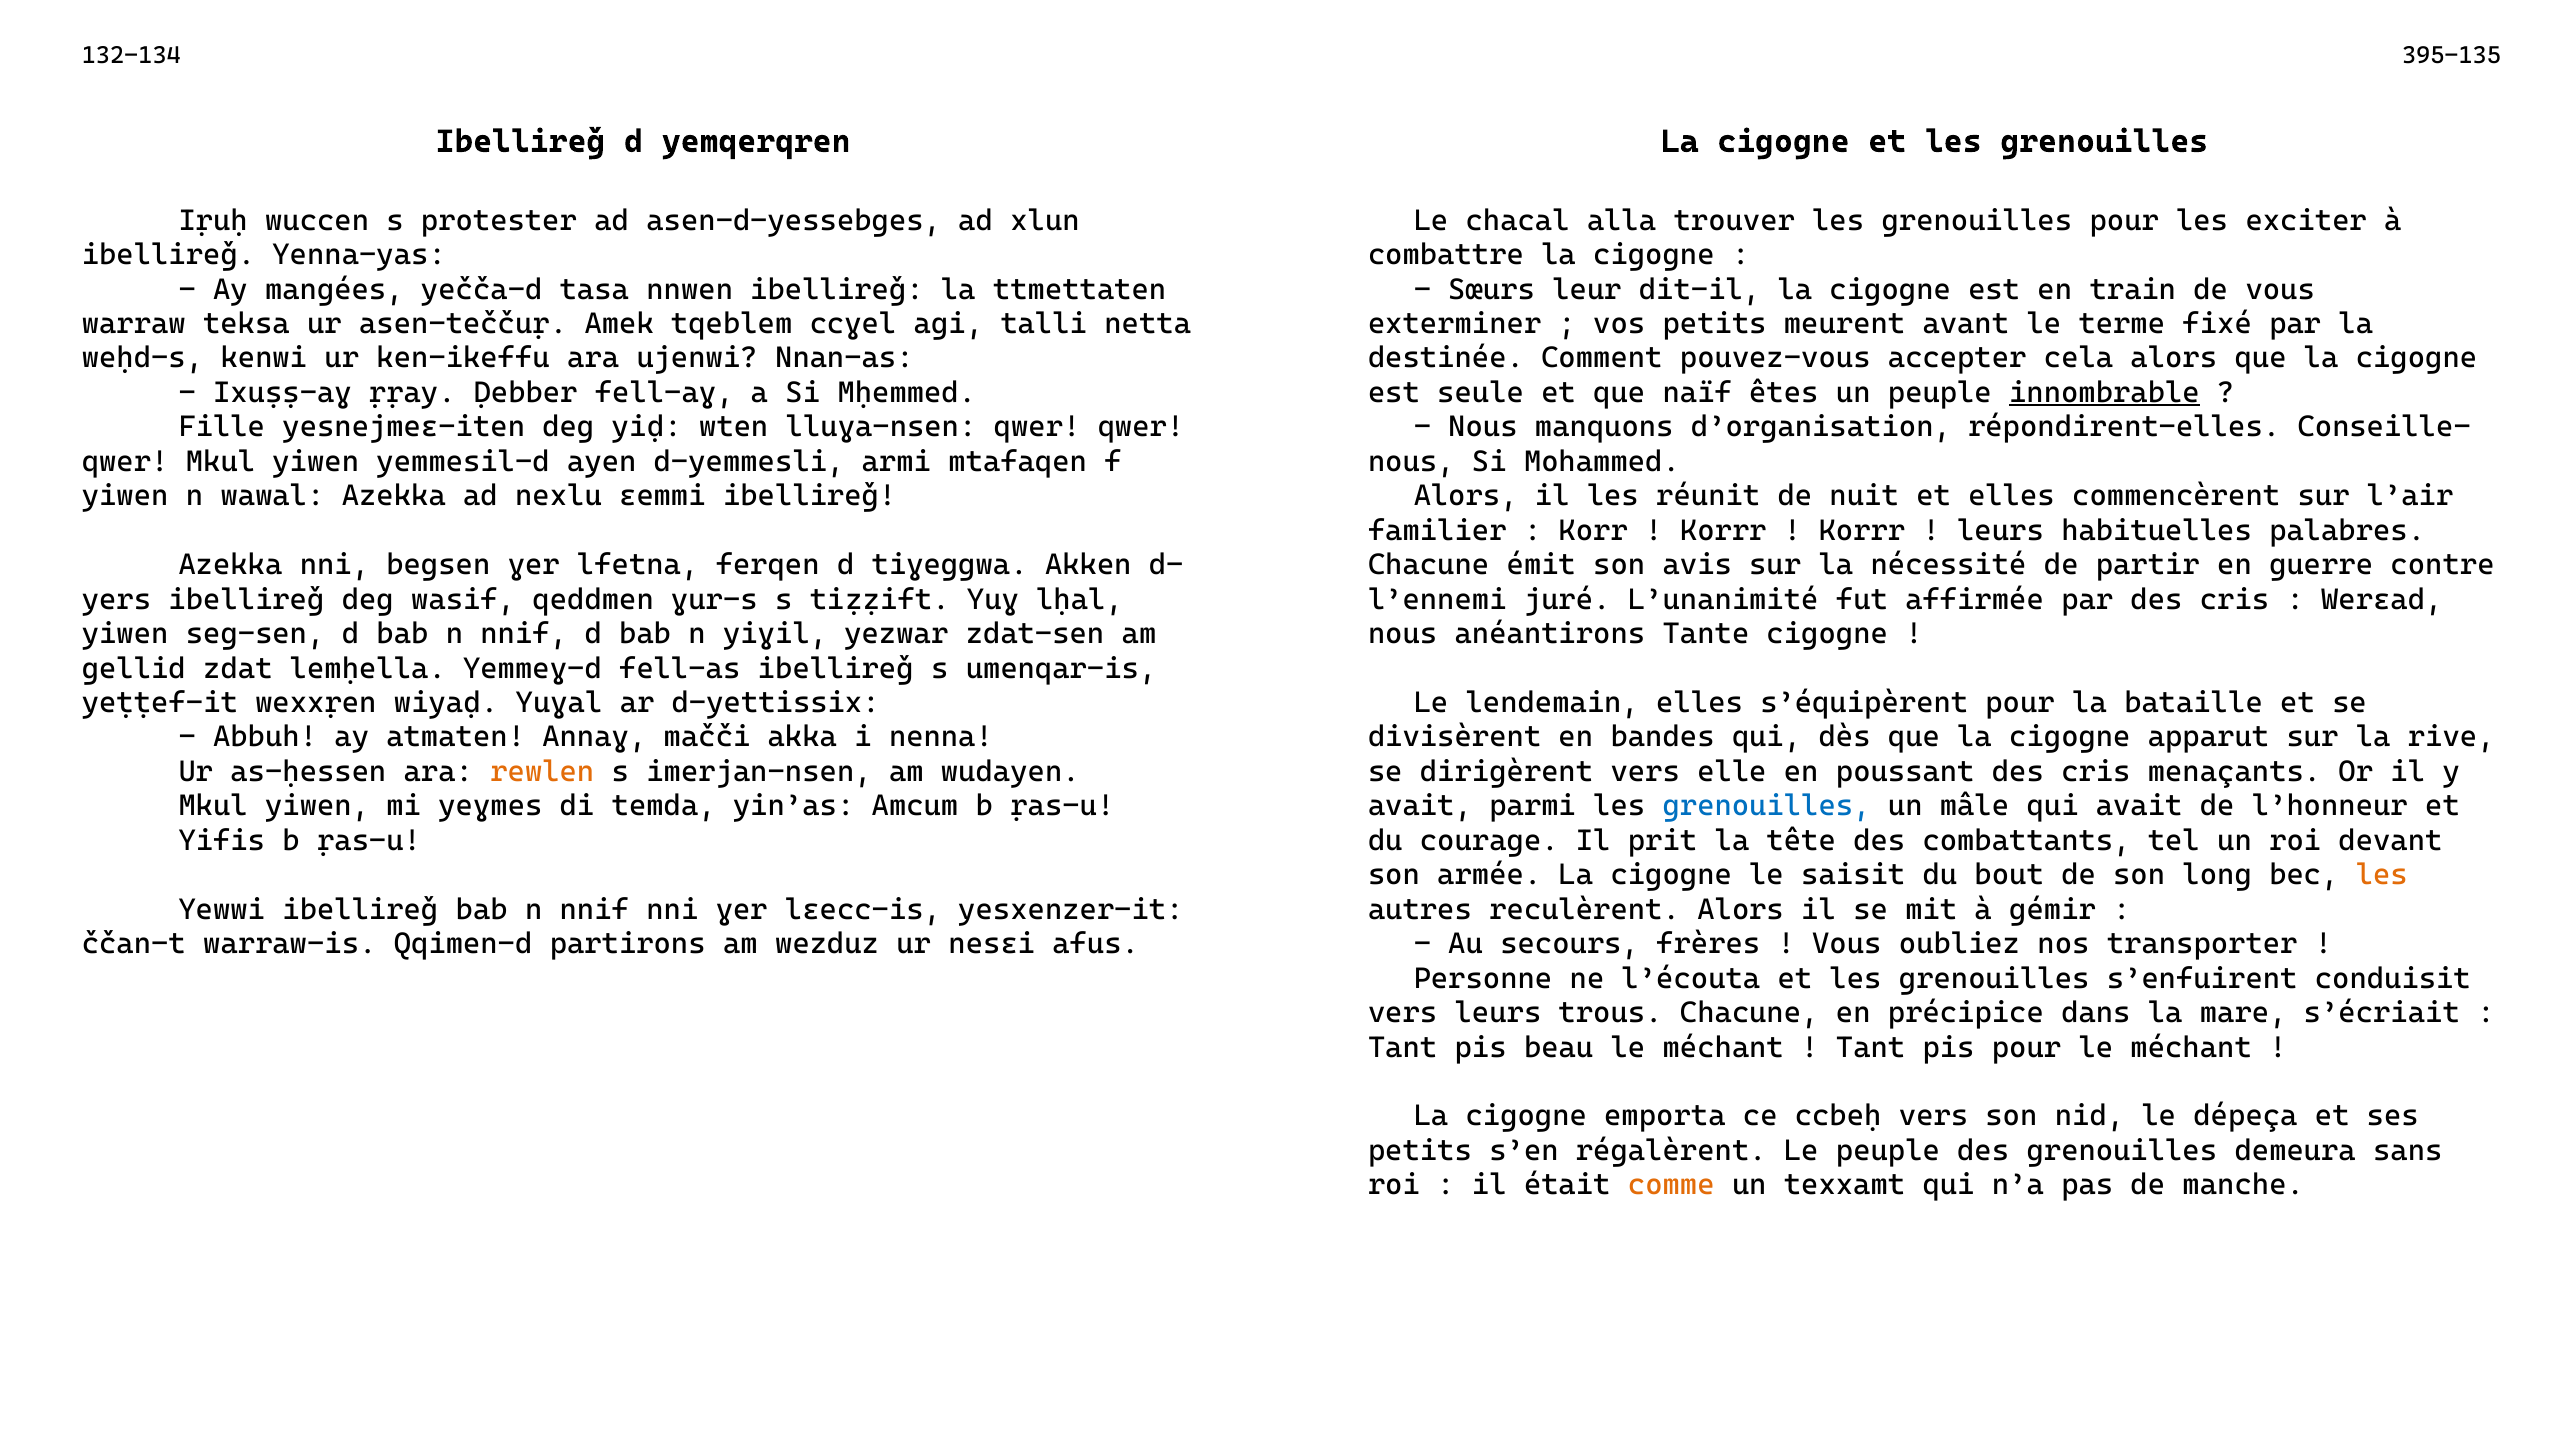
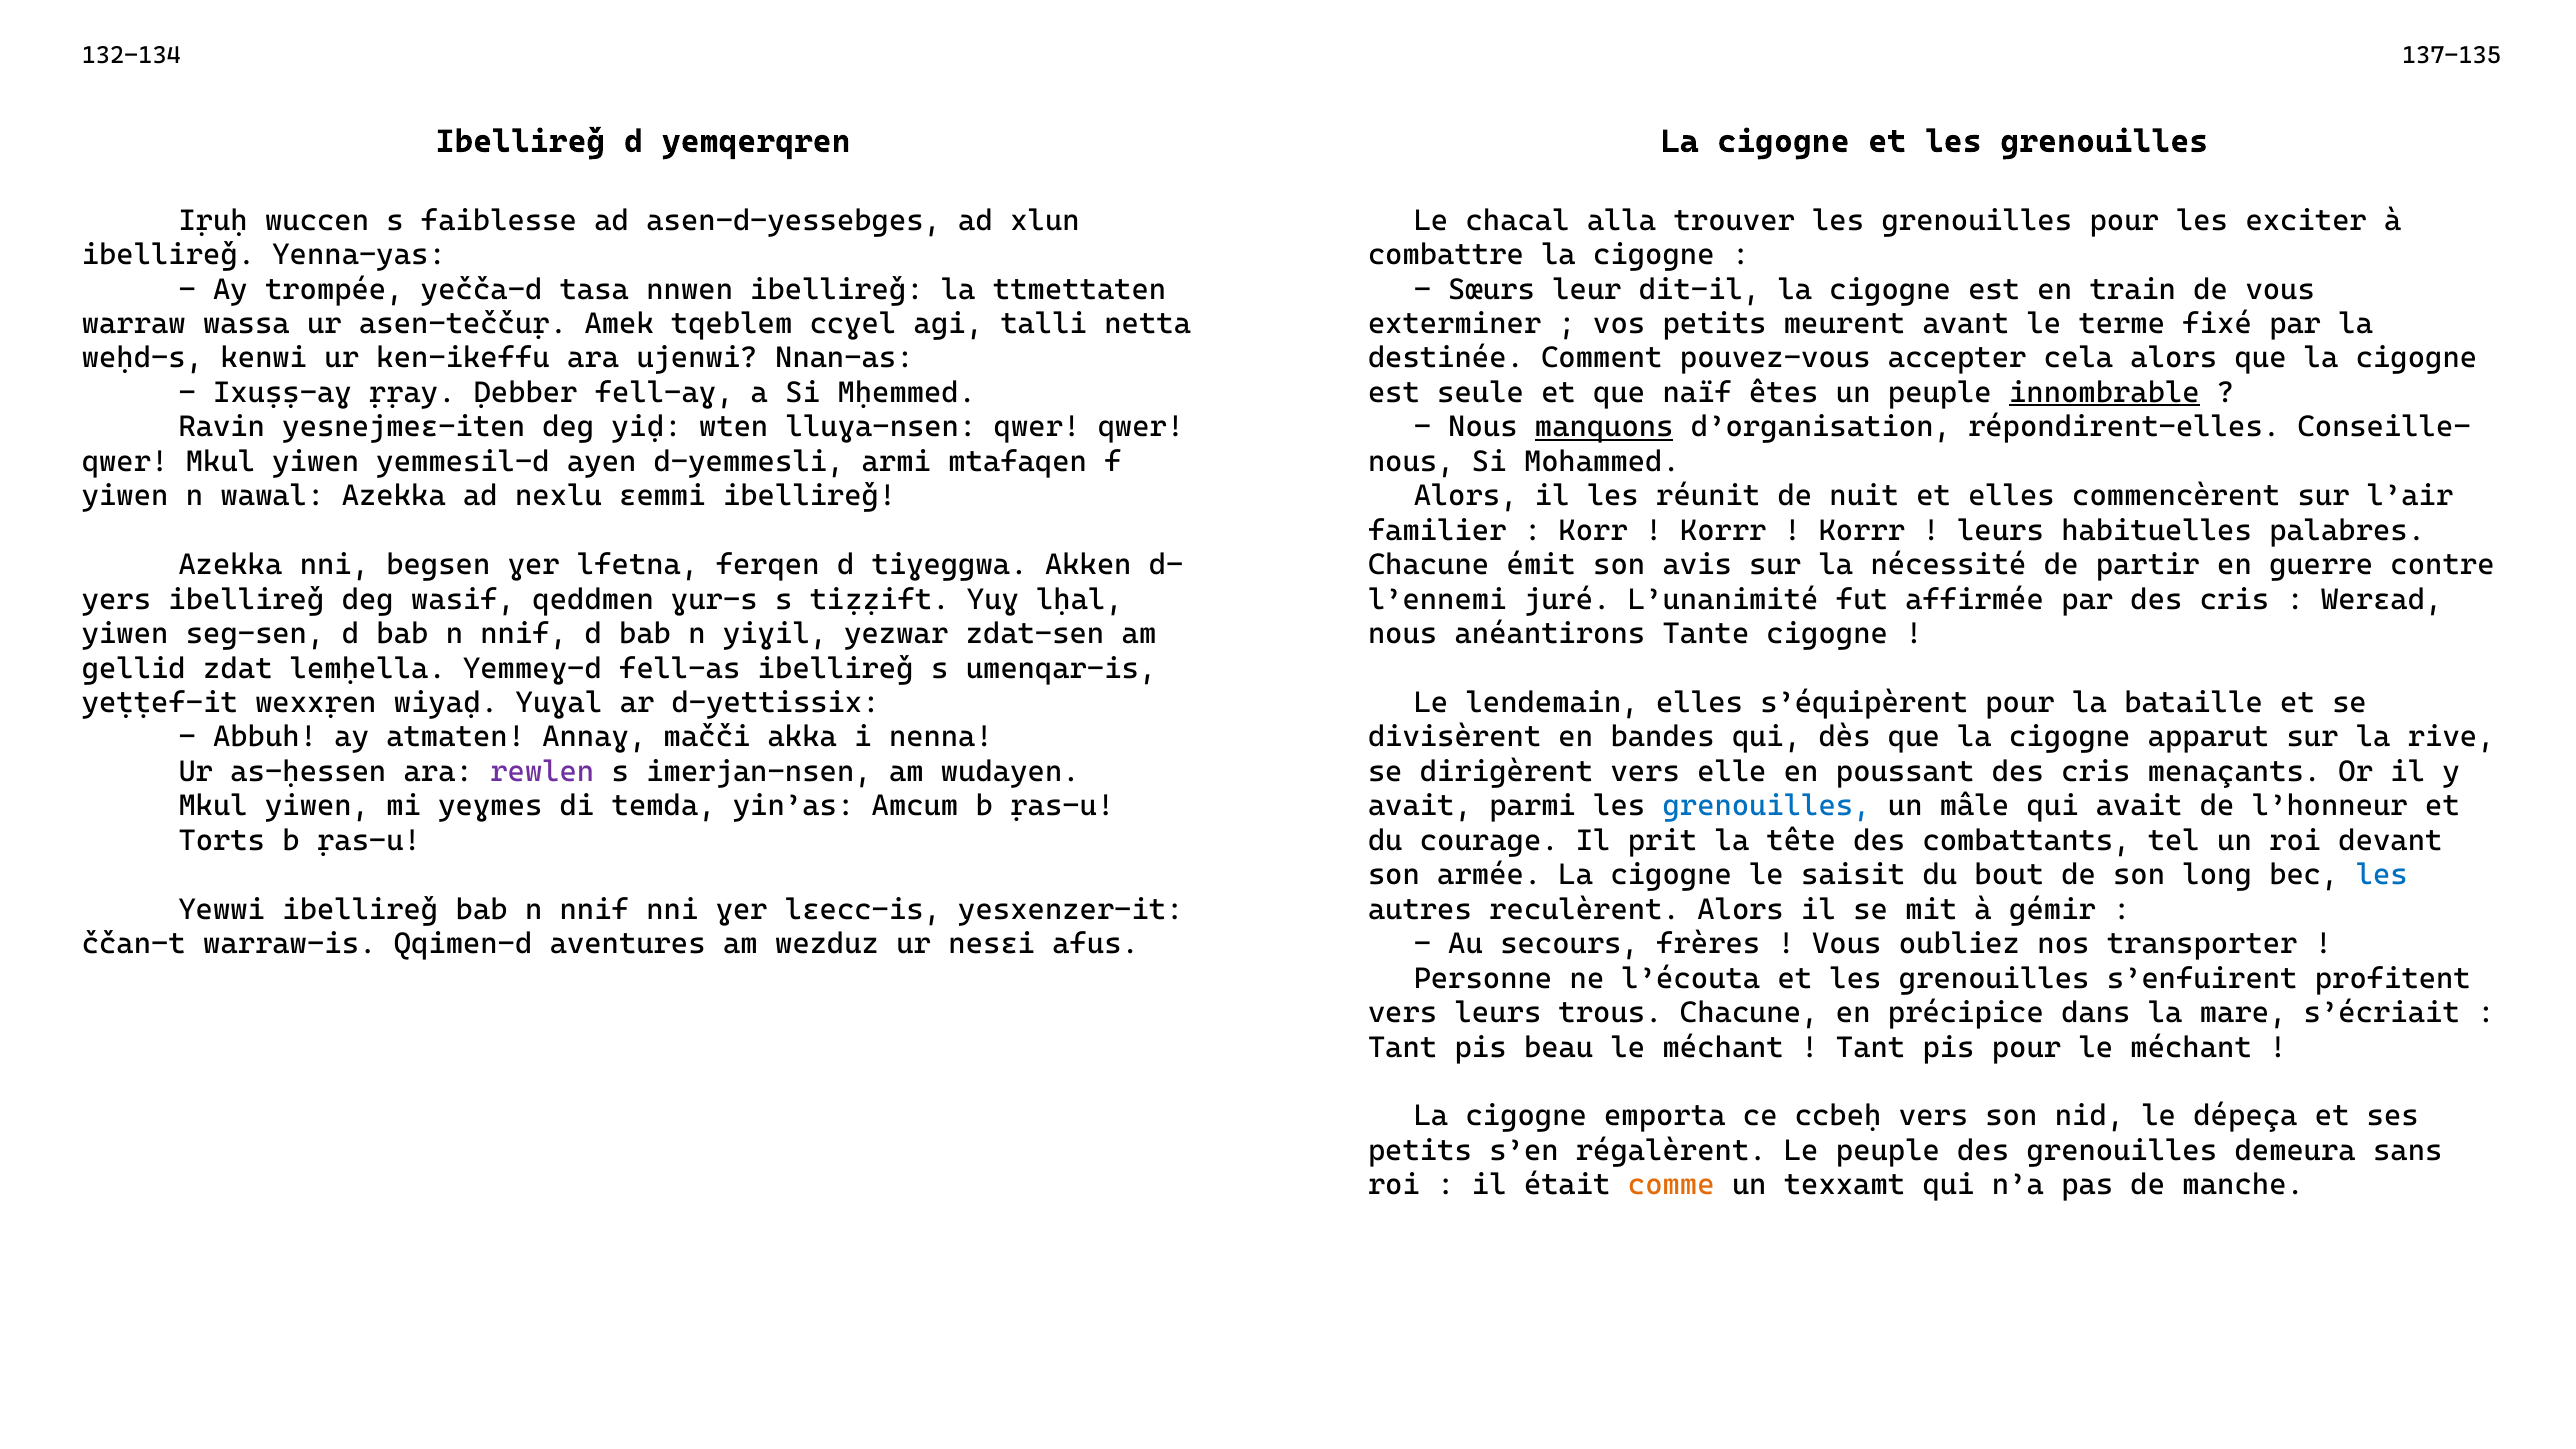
395-135: 395-135 -> 137-135
protester: protester -> faiblesse
mangées: mangées -> trompée
teksa: teksa -> wassa
Fille: Fille -> Ravin
manquons underline: none -> present
rewlen colour: orange -> purple
Yifis: Yifis -> Torts
les at (2382, 875) colour: orange -> blue
partirons: partirons -> aventures
conduisit: conduisit -> profitent
